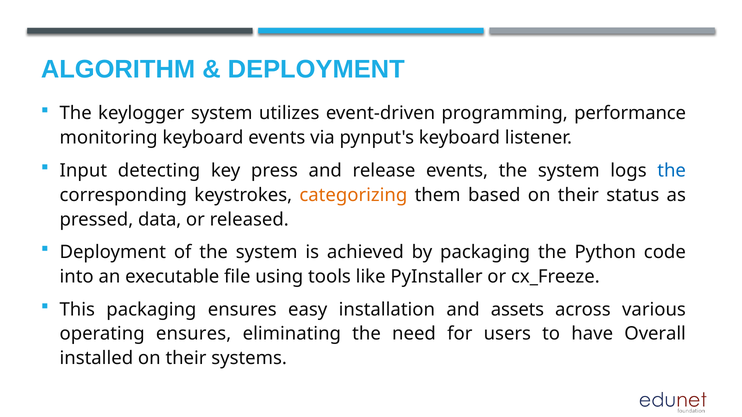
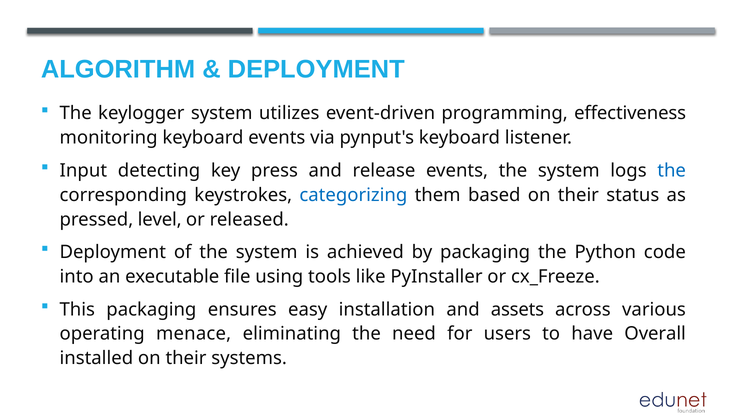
performance: performance -> effectiveness
categorizing colour: orange -> blue
data: data -> level
operating ensures: ensures -> menace
